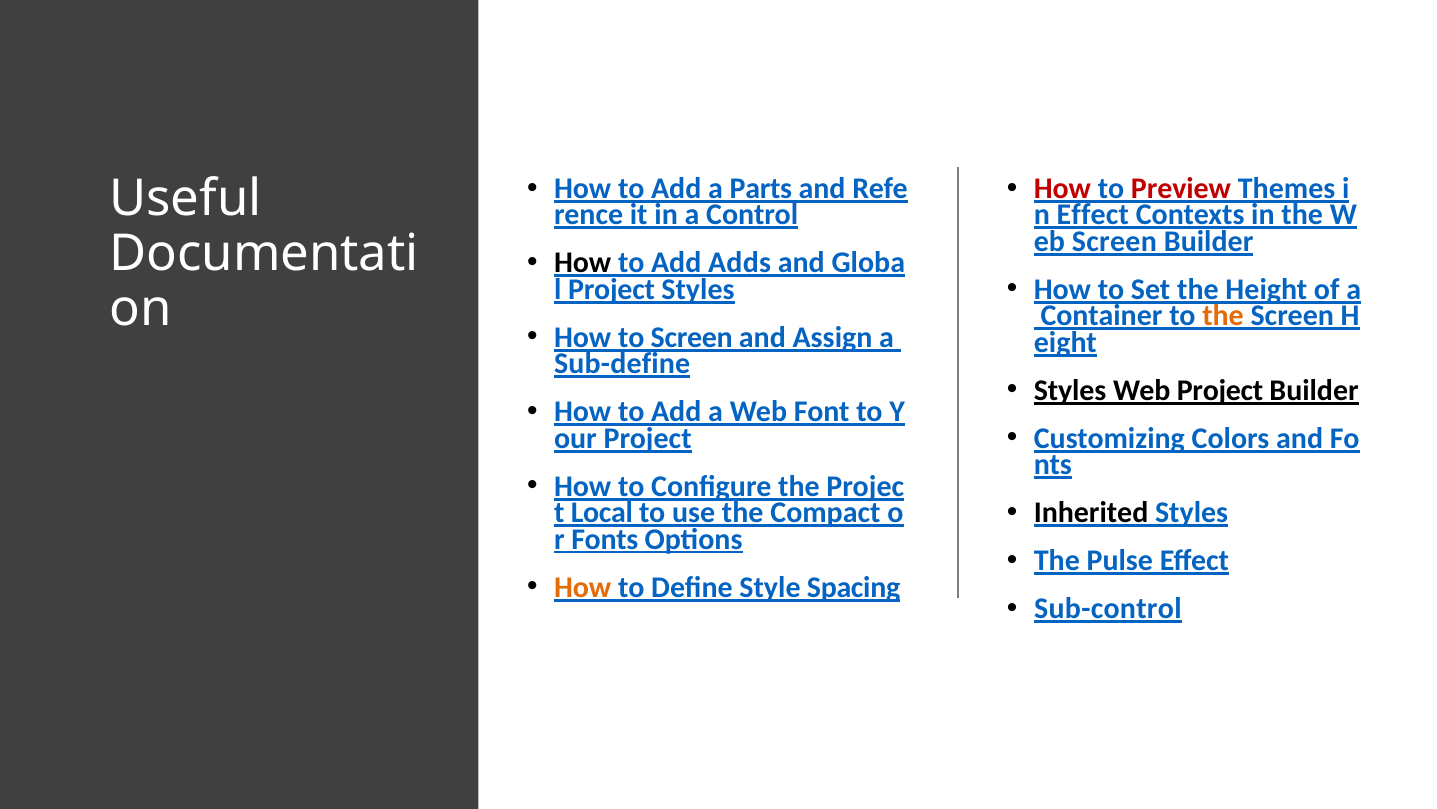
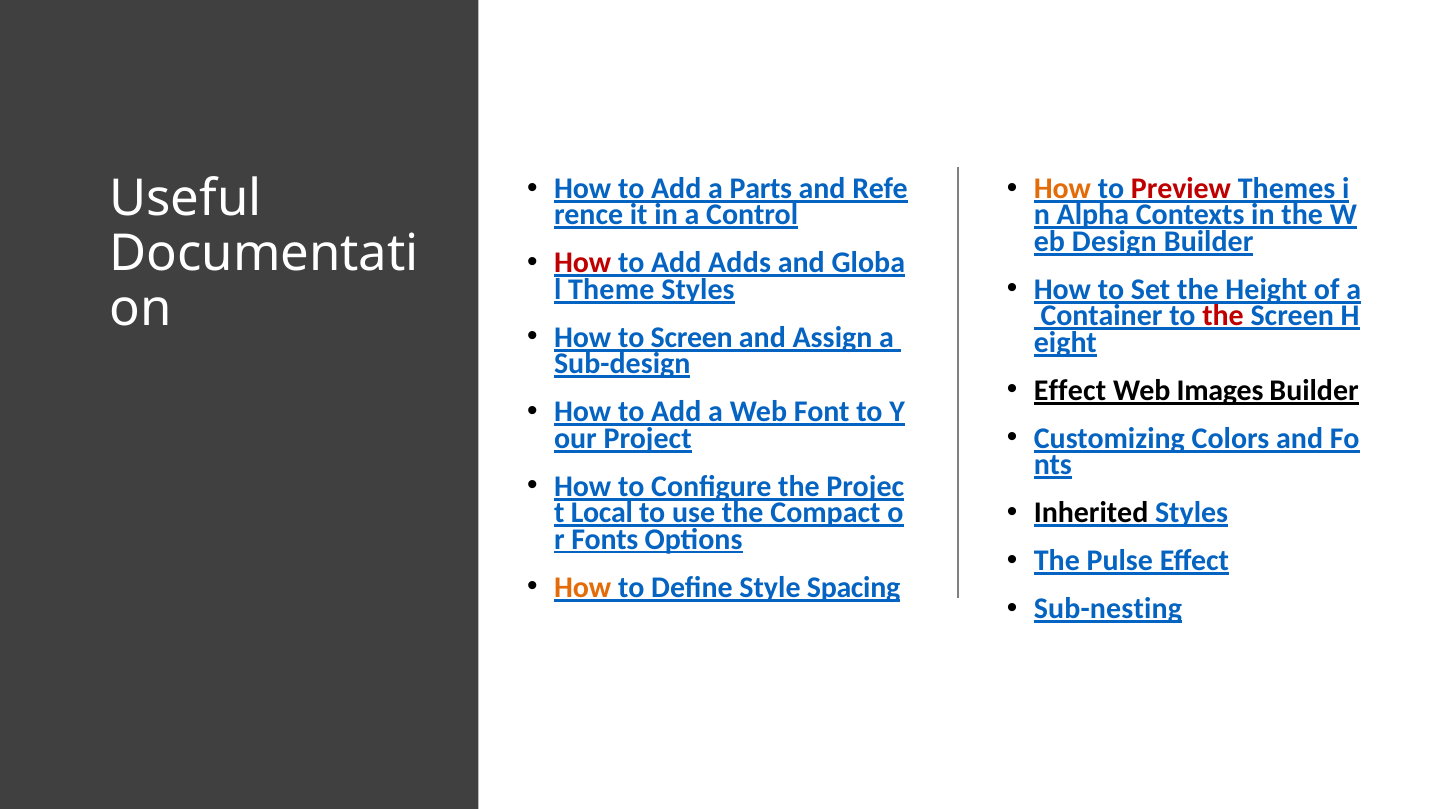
How at (1062, 188) colour: red -> orange
Effect at (1093, 215): Effect -> Alpha
Screen at (1114, 241): Screen -> Design
How at (583, 263) colour: black -> red
Project at (611, 289): Project -> Theme
the at (1223, 316) colour: orange -> red
Sub-define: Sub-define -> Sub-design
Styles at (1070, 390): Styles -> Effect
Web Project: Project -> Images
Sub-control: Sub-control -> Sub-nesting
